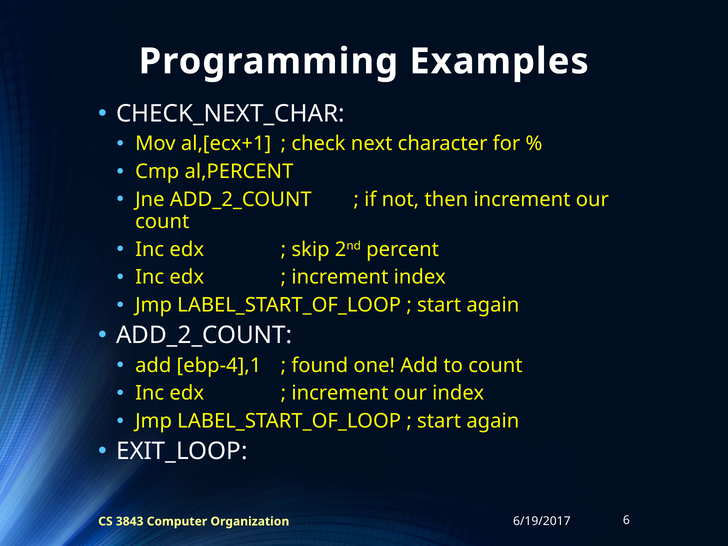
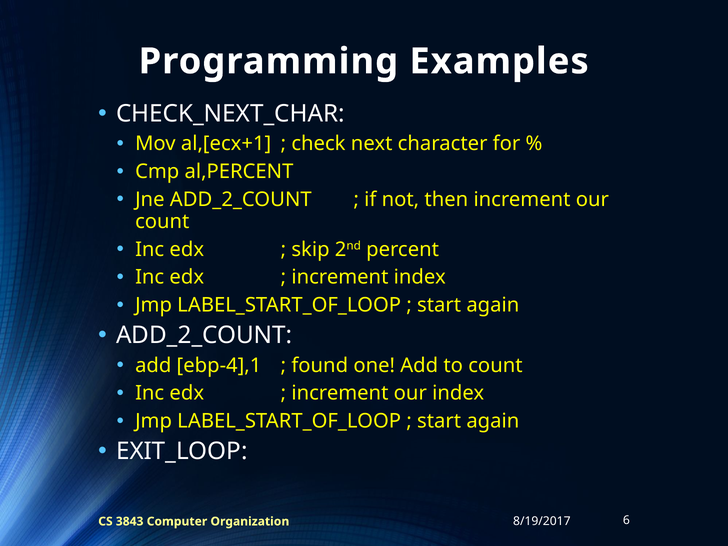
6/19/2017: 6/19/2017 -> 8/19/2017
